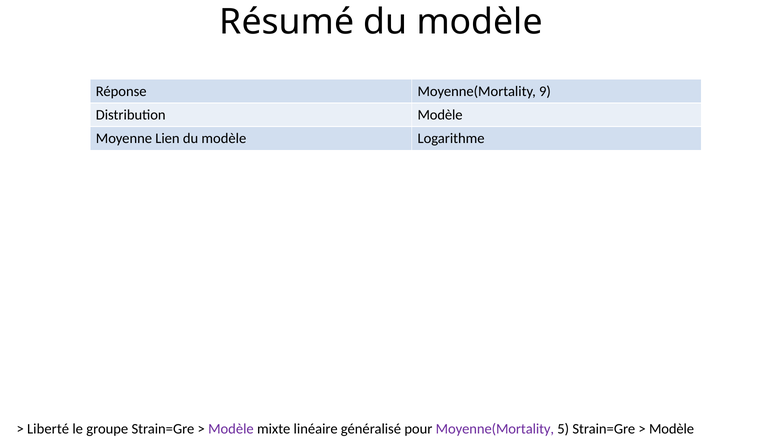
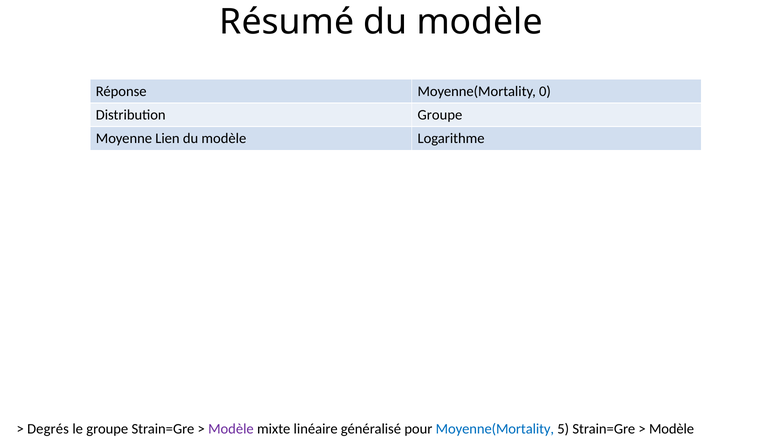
9: 9 -> 0
Distribution Modèle: Modèle -> Groupe
Liberté: Liberté -> Degrés
Moyenne(Mortality at (495, 429) colour: purple -> blue
